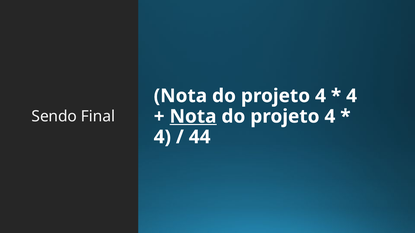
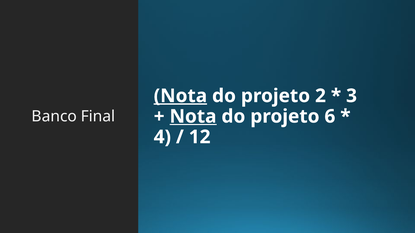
Nota at (180, 96) underline: none -> present
4 at (320, 96): 4 -> 2
4 at (352, 96): 4 -> 3
Sendo: Sendo -> Banco
4 at (330, 117): 4 -> 6
44: 44 -> 12
